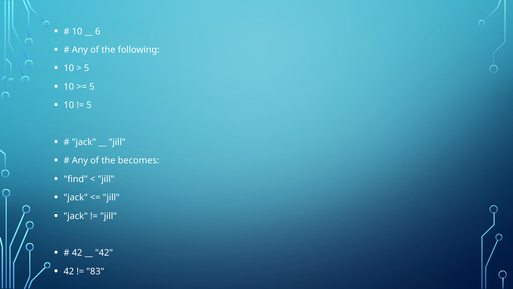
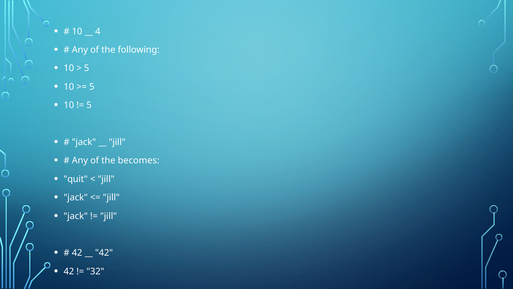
6: 6 -> 4
find: find -> quit
83: 83 -> 32
